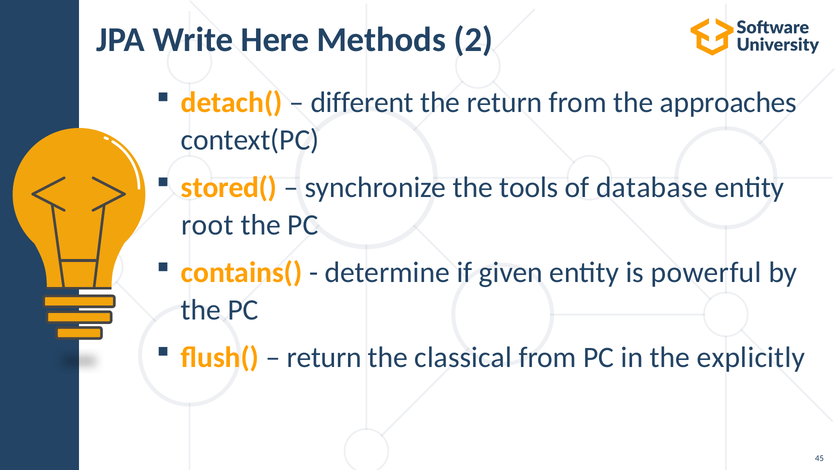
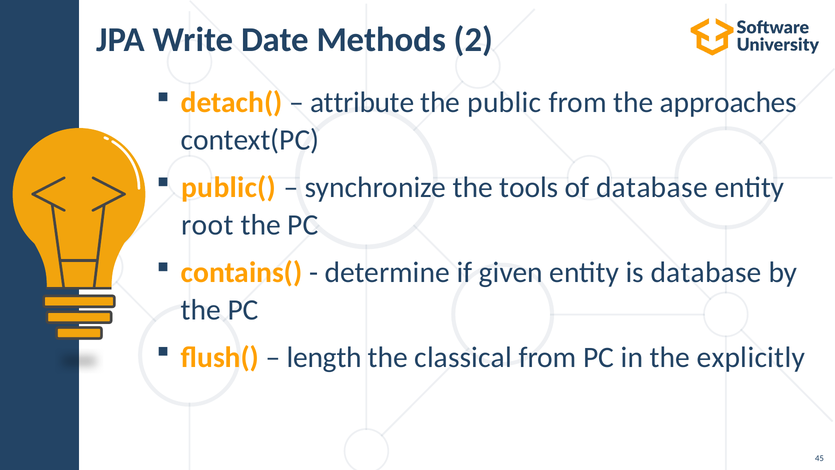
Here: Here -> Date
different: different -> attribute
the return: return -> public
stored(: stored( -> public(
is powerful: powerful -> database
return at (324, 357): return -> length
